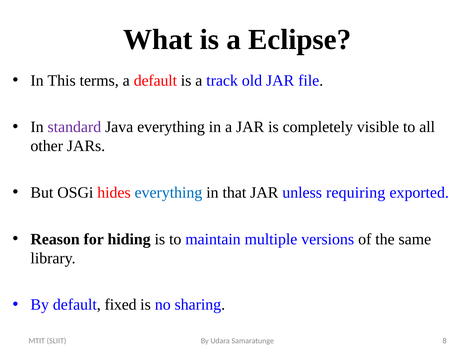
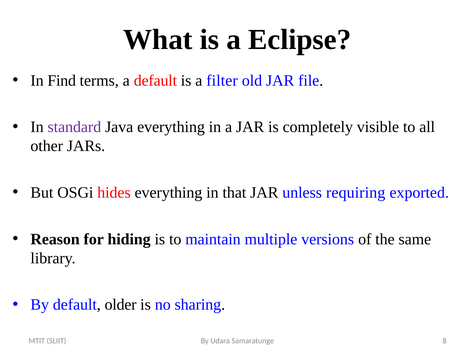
This: This -> Find
track: track -> filter
everything at (168, 192) colour: blue -> black
fixed: fixed -> older
